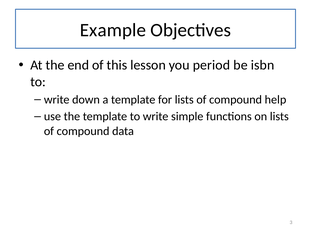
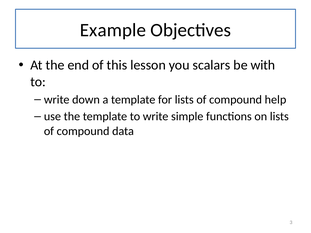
period: period -> scalars
isbn: isbn -> with
